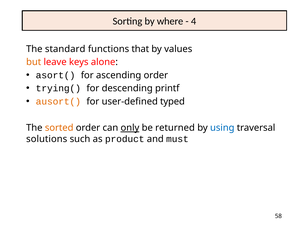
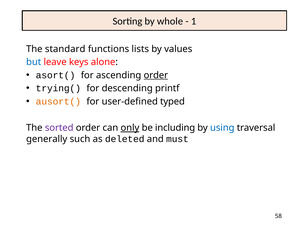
where: where -> whole
4: 4 -> 1
that: that -> lists
but colour: orange -> blue
order at (156, 75) underline: none -> present
sorted colour: orange -> purple
returned: returned -> including
solutions: solutions -> generally
product: product -> deleted
